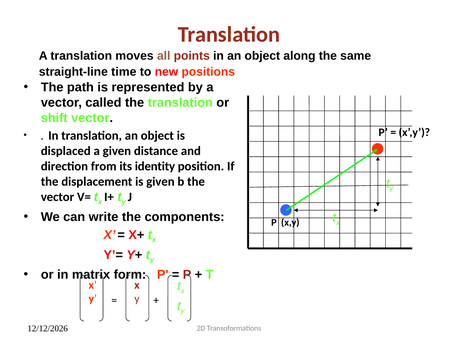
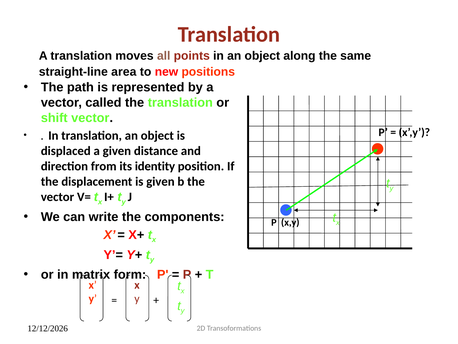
time: time -> area
